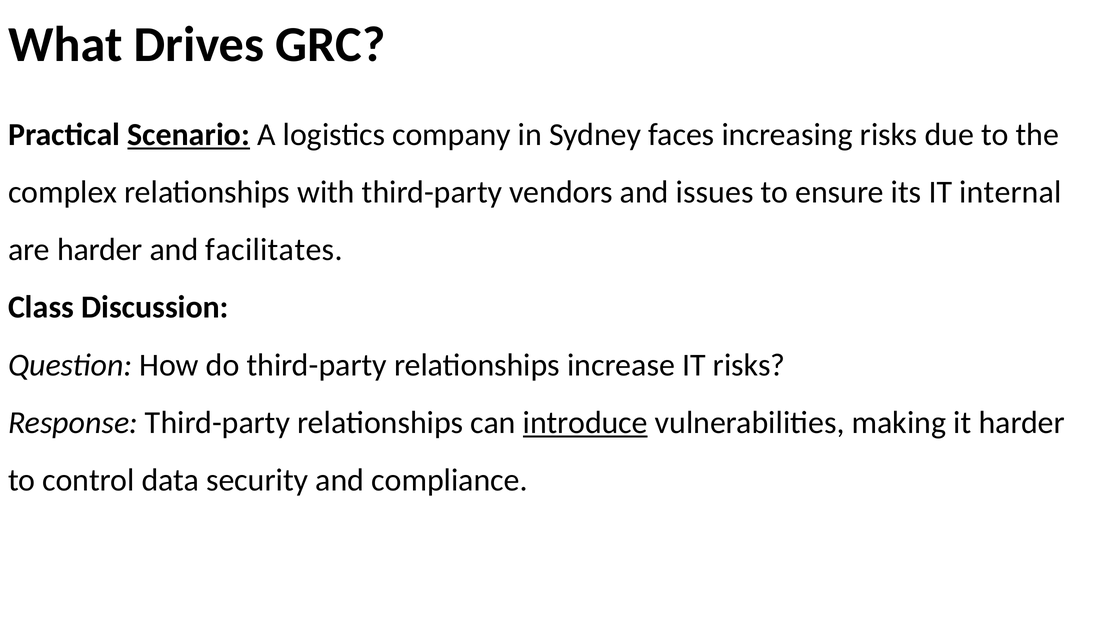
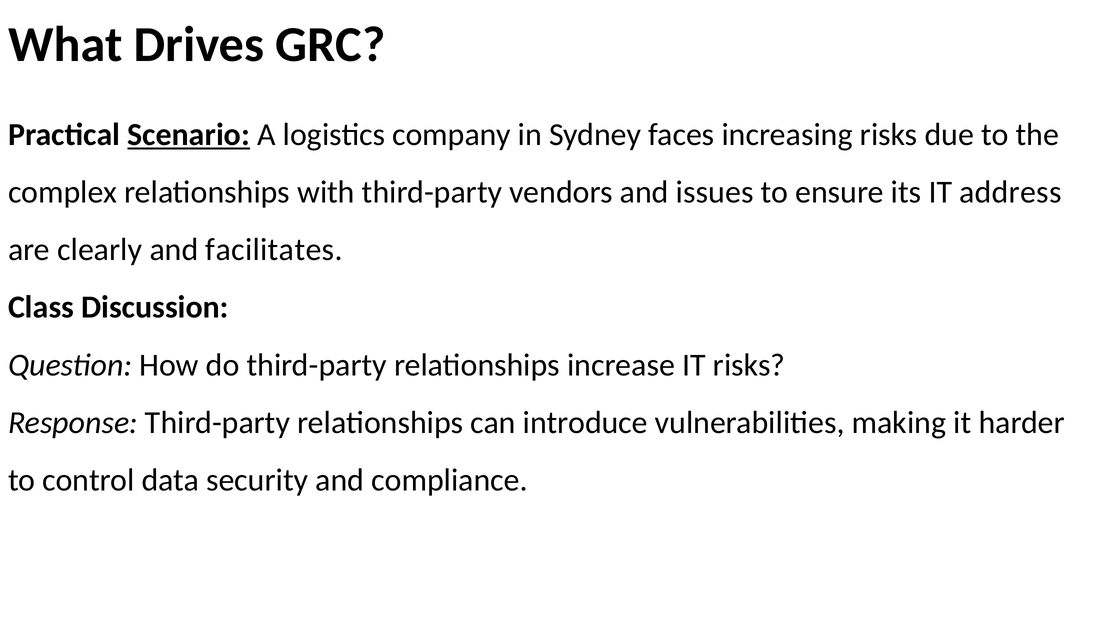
internal: internal -> address
are harder: harder -> clearly
introduce underline: present -> none
